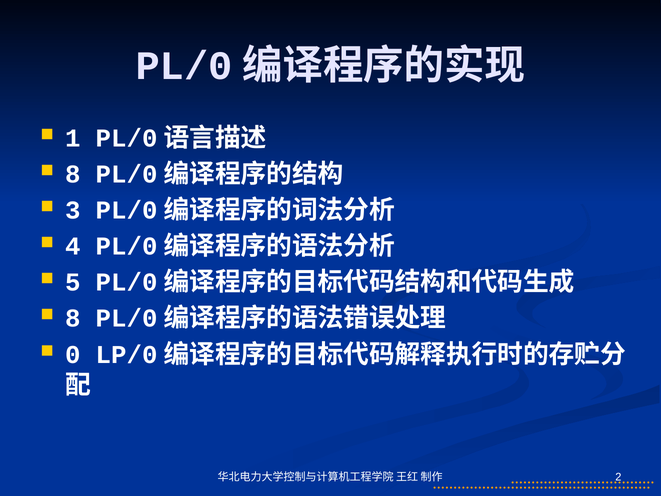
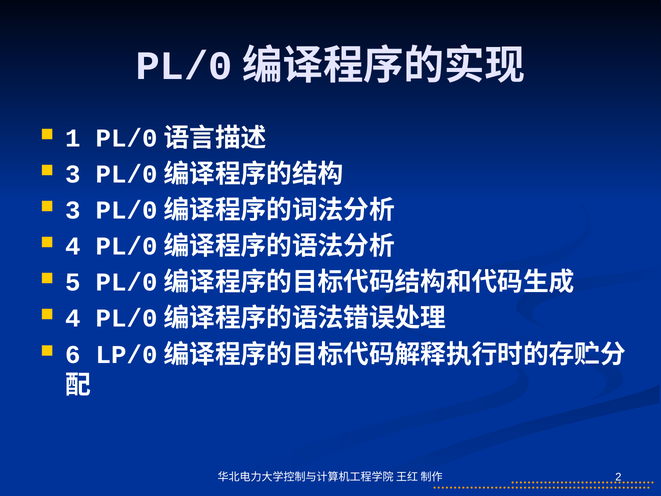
8 at (73, 174): 8 -> 3
8 at (73, 318): 8 -> 4
0: 0 -> 6
